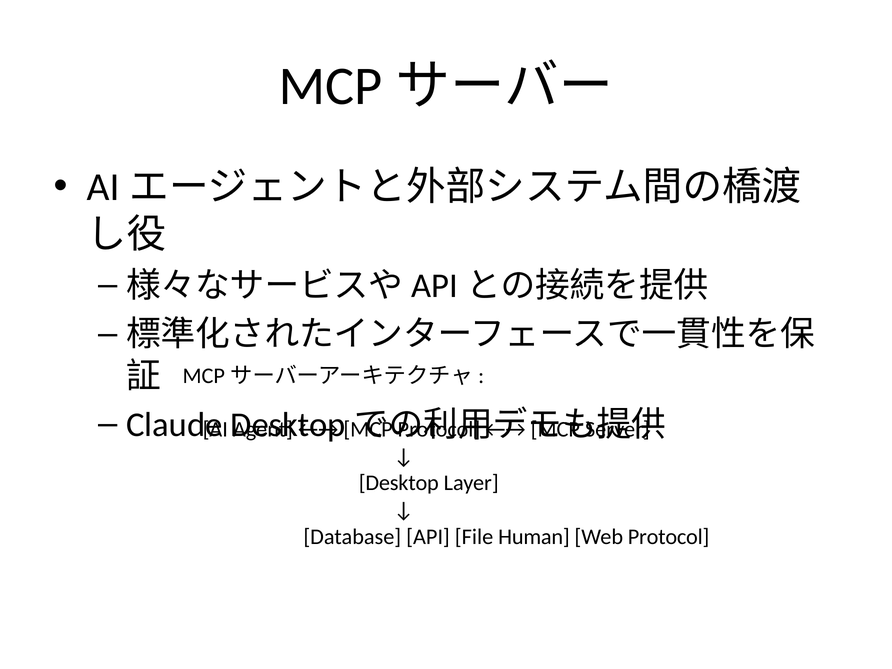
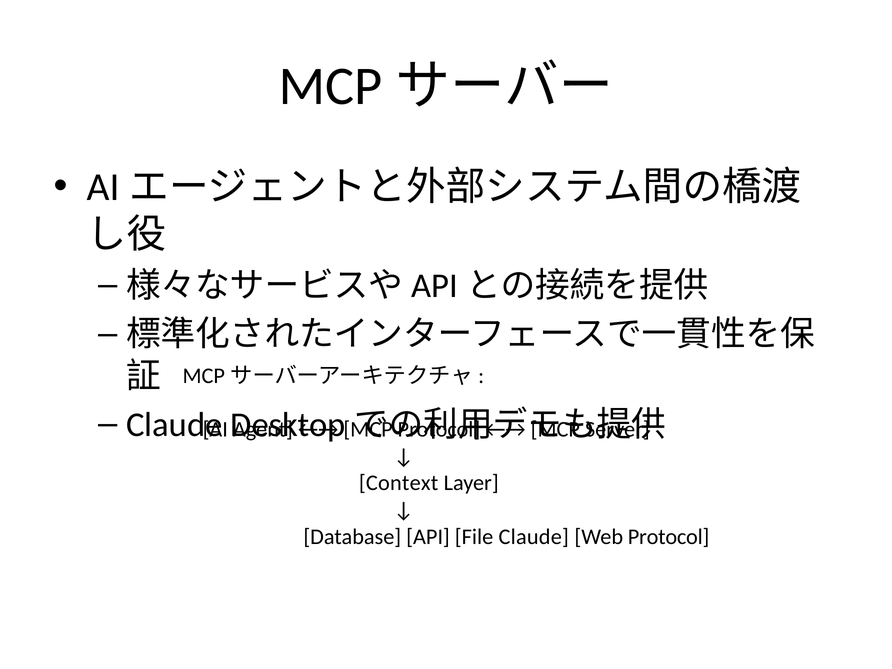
Desktop: Desktop -> Context
File Human: Human -> Claude
